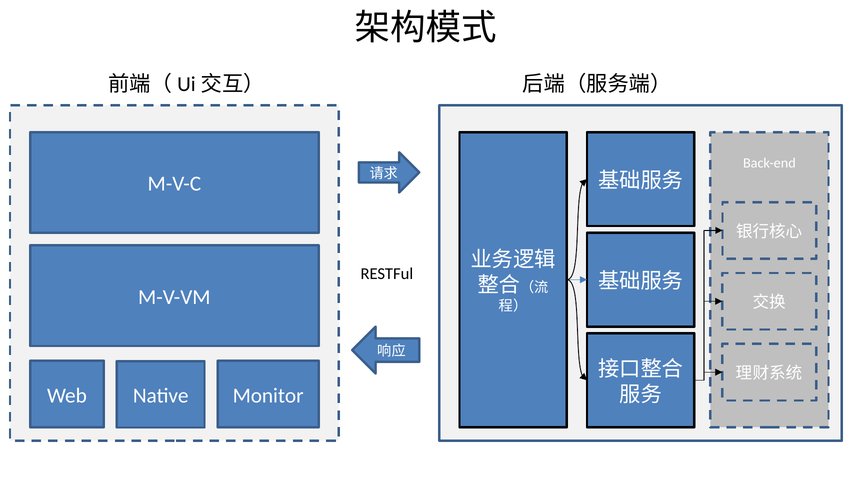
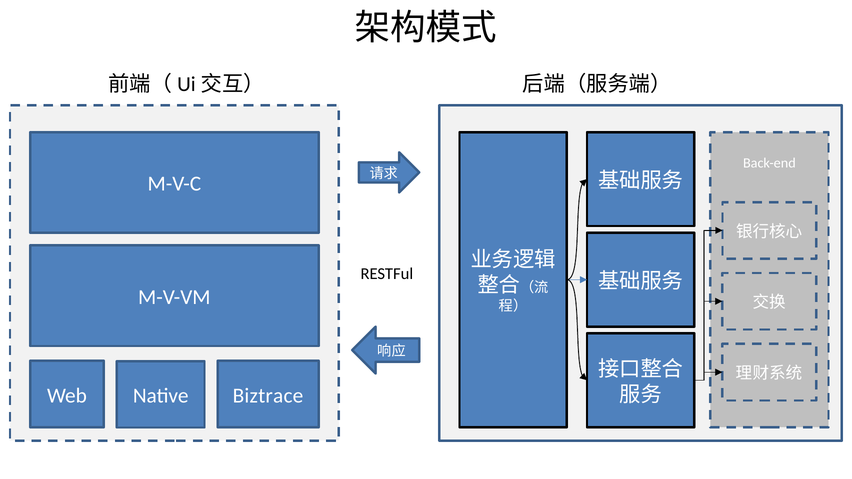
Monitor: Monitor -> Biztrace
